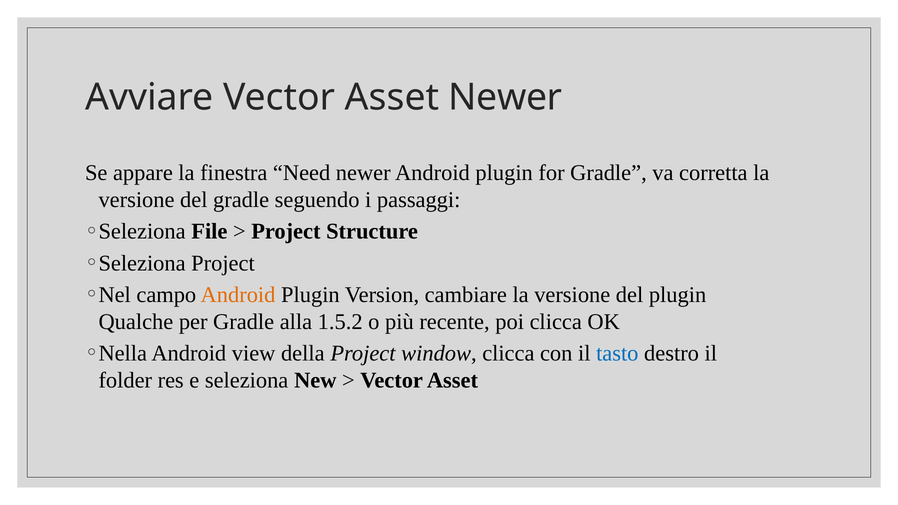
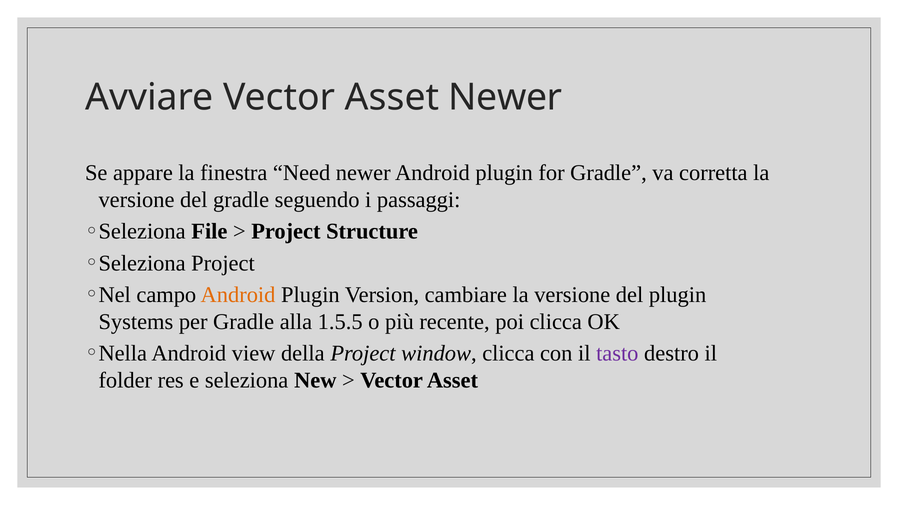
Qualche: Qualche -> Systems
1.5.2: 1.5.2 -> 1.5.5
tasto colour: blue -> purple
